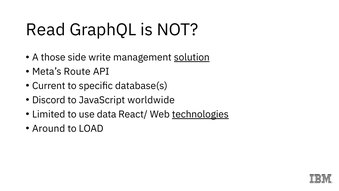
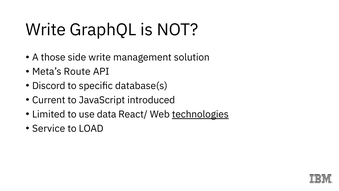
Read at (46, 30): Read -> Write
solution underline: present -> none
Current: Current -> Discord
Discord: Discord -> Current
worldwide: worldwide -> introduced
Around: Around -> Service
